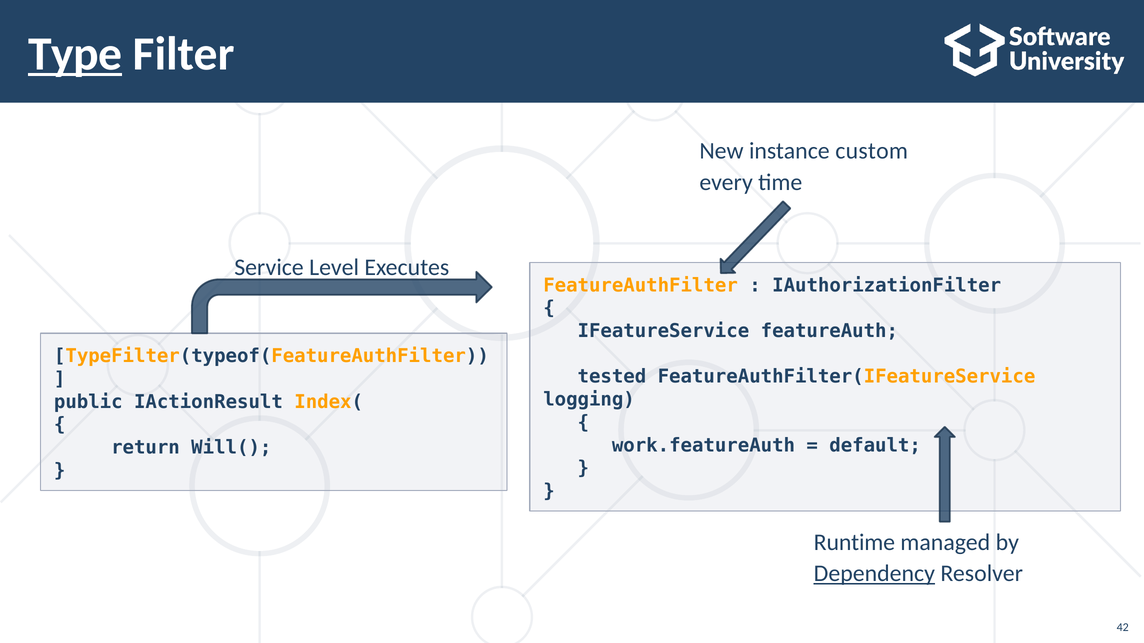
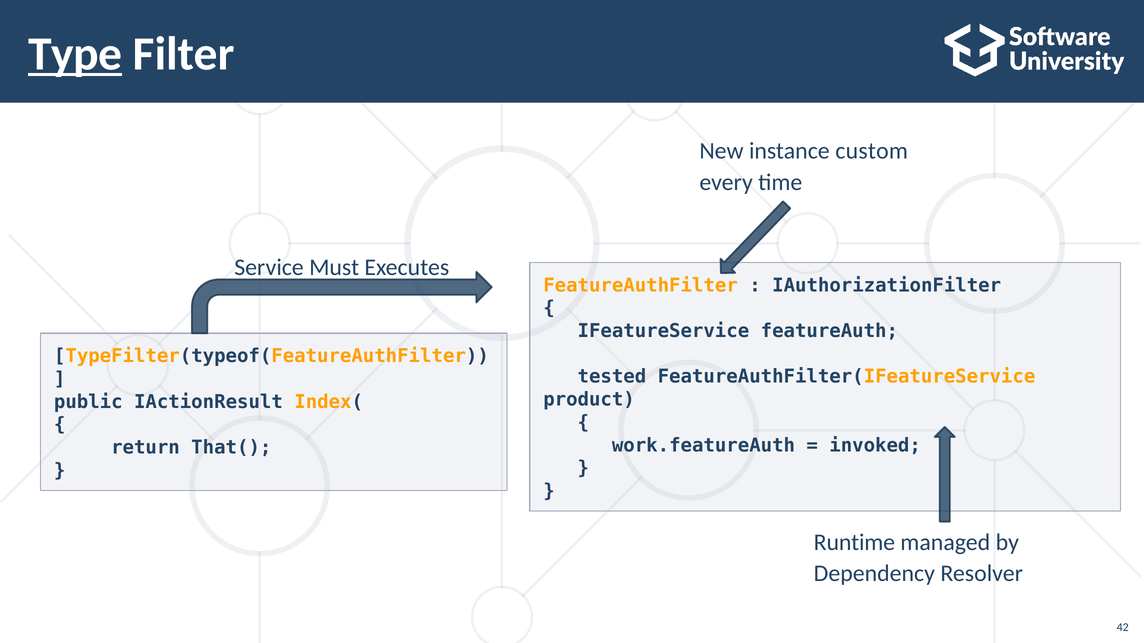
Level: Level -> Must
logging: logging -> product
default: default -> invoked
Will(: Will( -> That(
Dependency underline: present -> none
